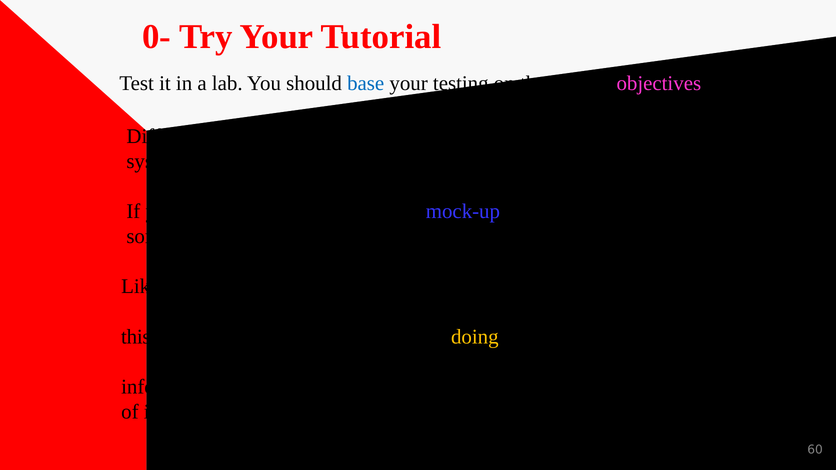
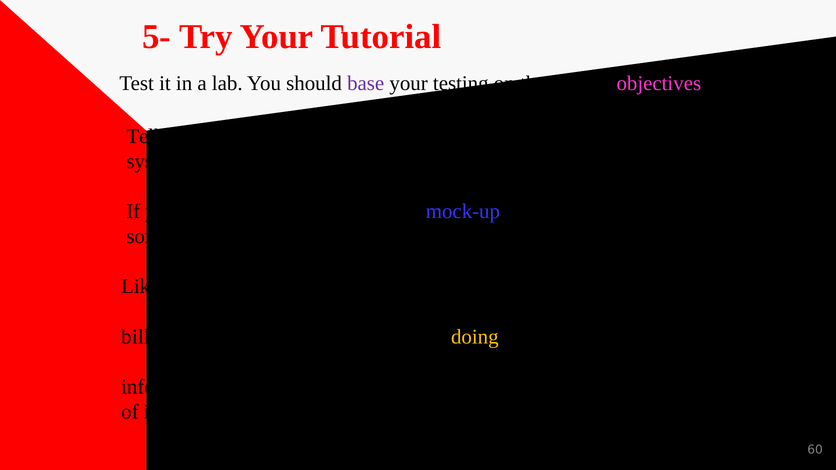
0-: 0- -> 5-
base colour: blue -> purple
Differs: Differs -> Telling
this: this -> bill
